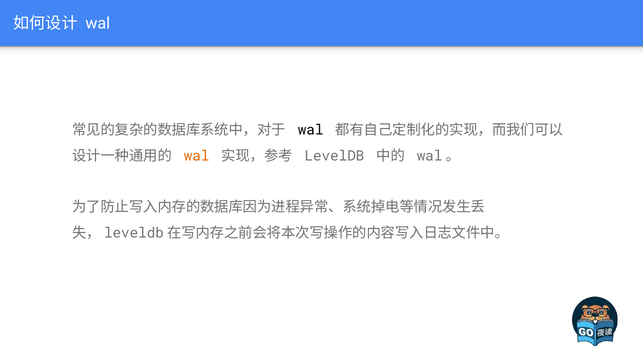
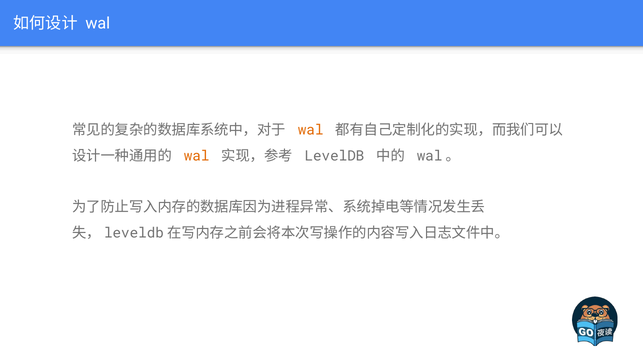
wal at (311, 130) colour: black -> orange
